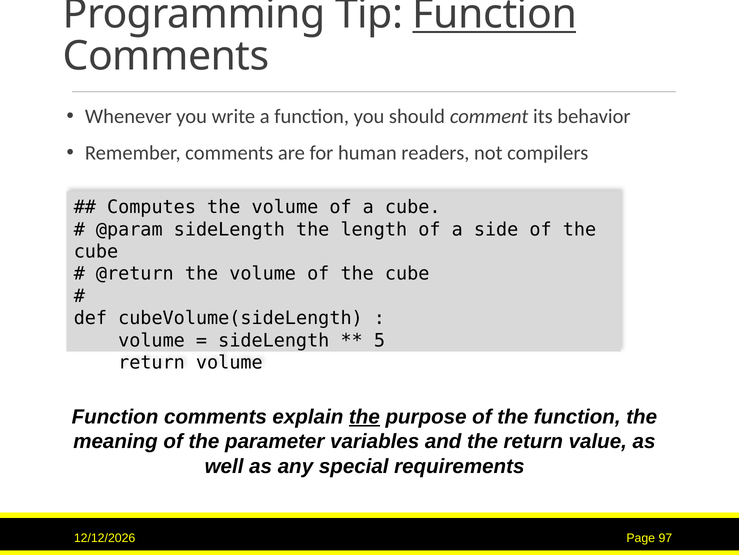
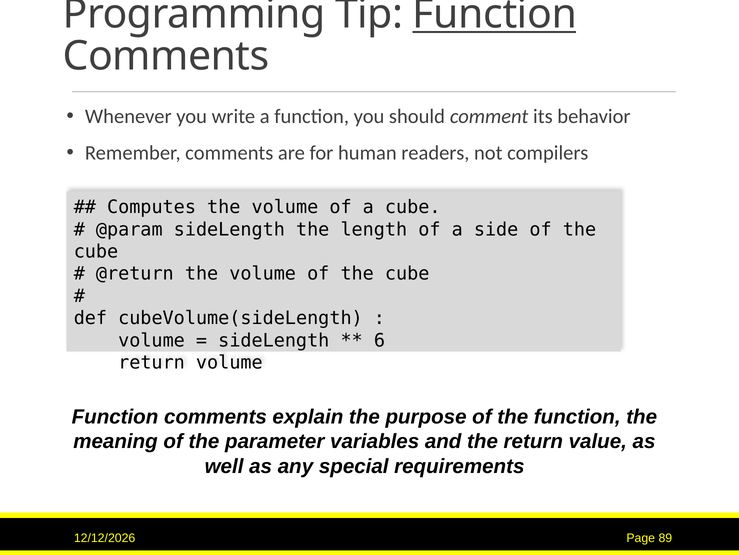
5: 5 -> 6
the at (364, 416) underline: present -> none
97: 97 -> 89
